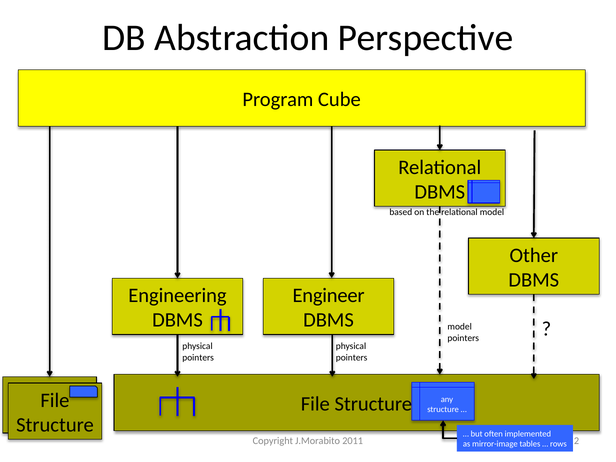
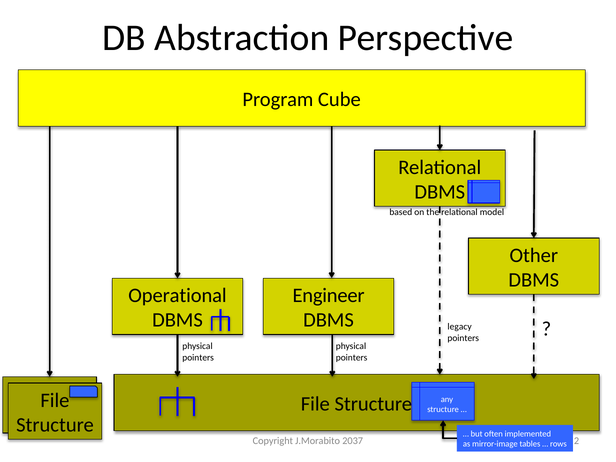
Engineering: Engineering -> Operational
model at (460, 327): model -> legacy
2011: 2011 -> 2037
